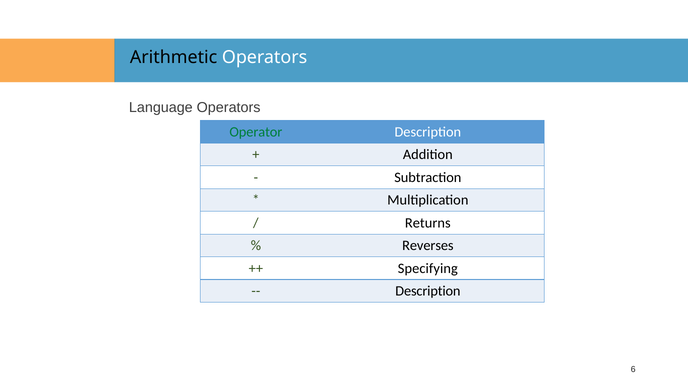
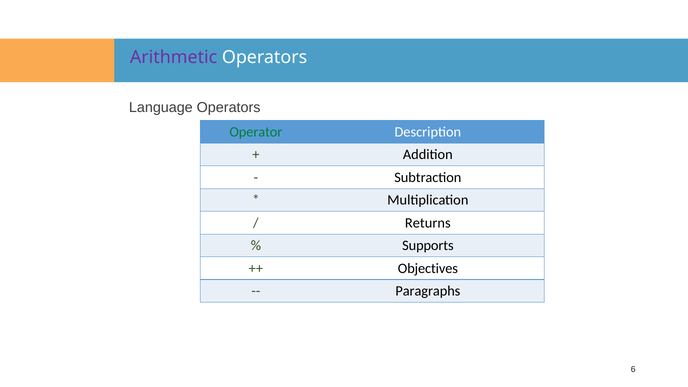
Arithmetic colour: black -> purple
Reverses: Reverses -> Supports
Specifying: Specifying -> Objectives
Description at (428, 291): Description -> Paragraphs
